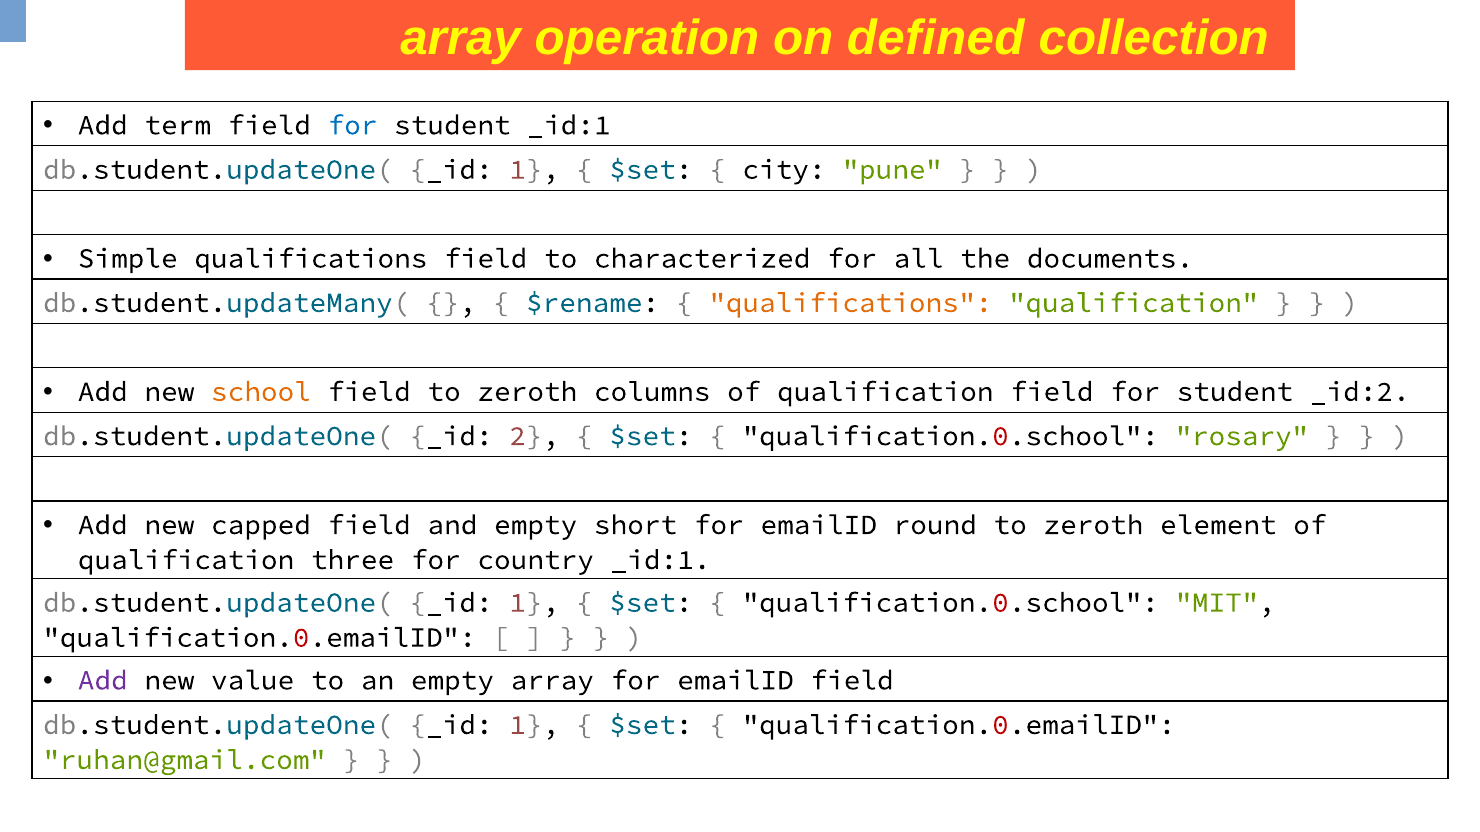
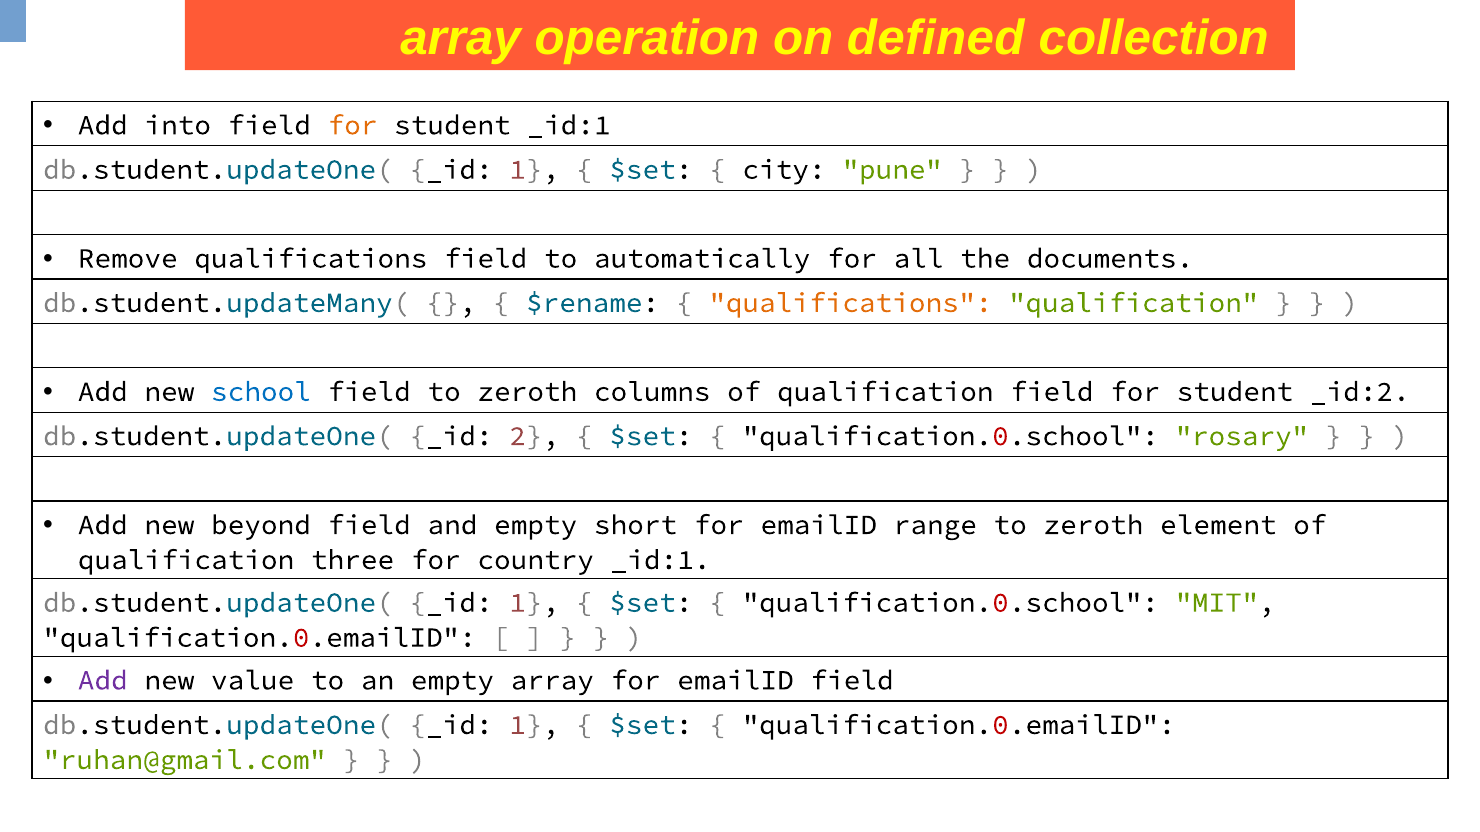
term: term -> into
for at (353, 125) colour: blue -> orange
Simple: Simple -> Remove
characterized: characterized -> automatically
school colour: orange -> blue
capped: capped -> beyond
round: round -> range
